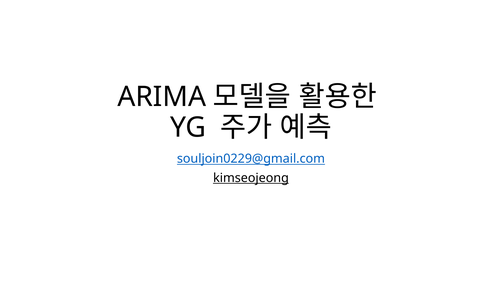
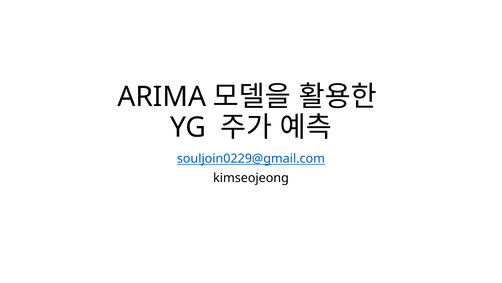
kimseojeong underline: present -> none
